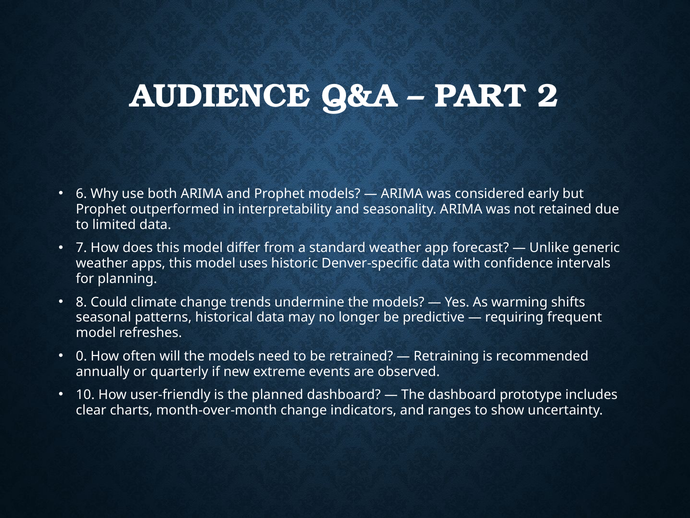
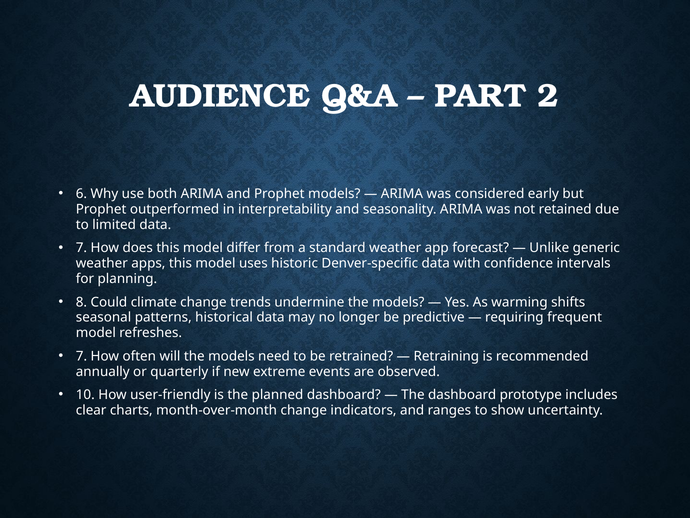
0 at (81, 356): 0 -> 7
